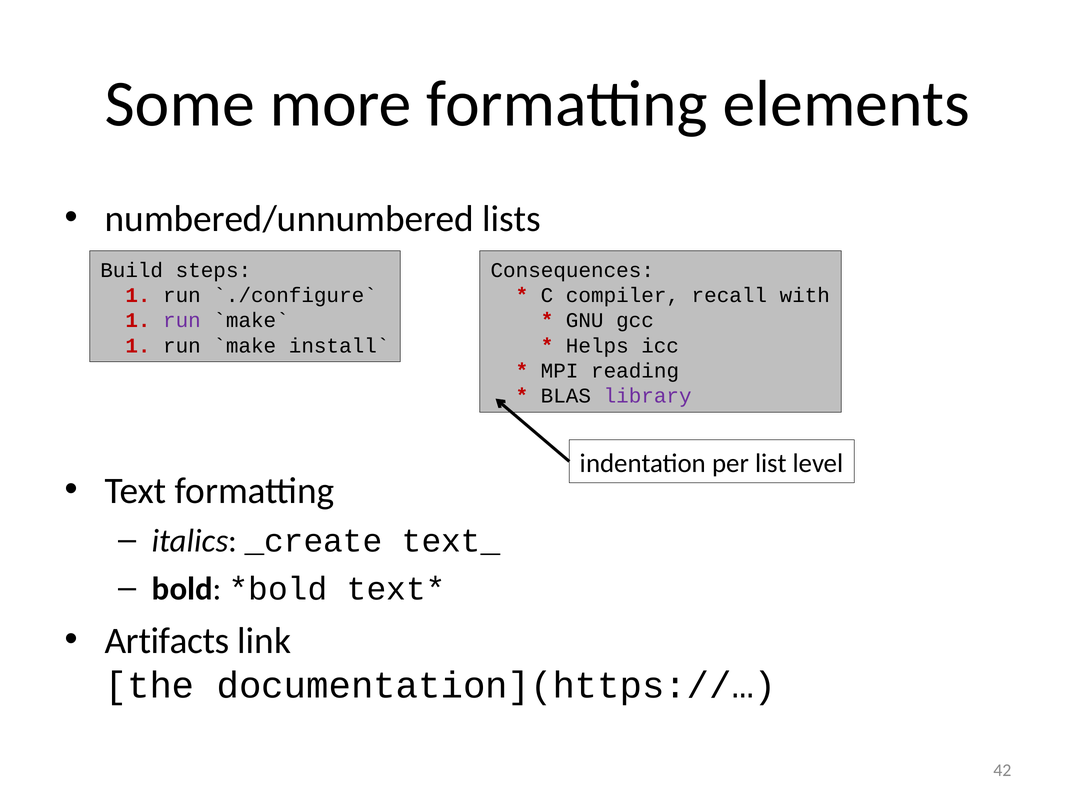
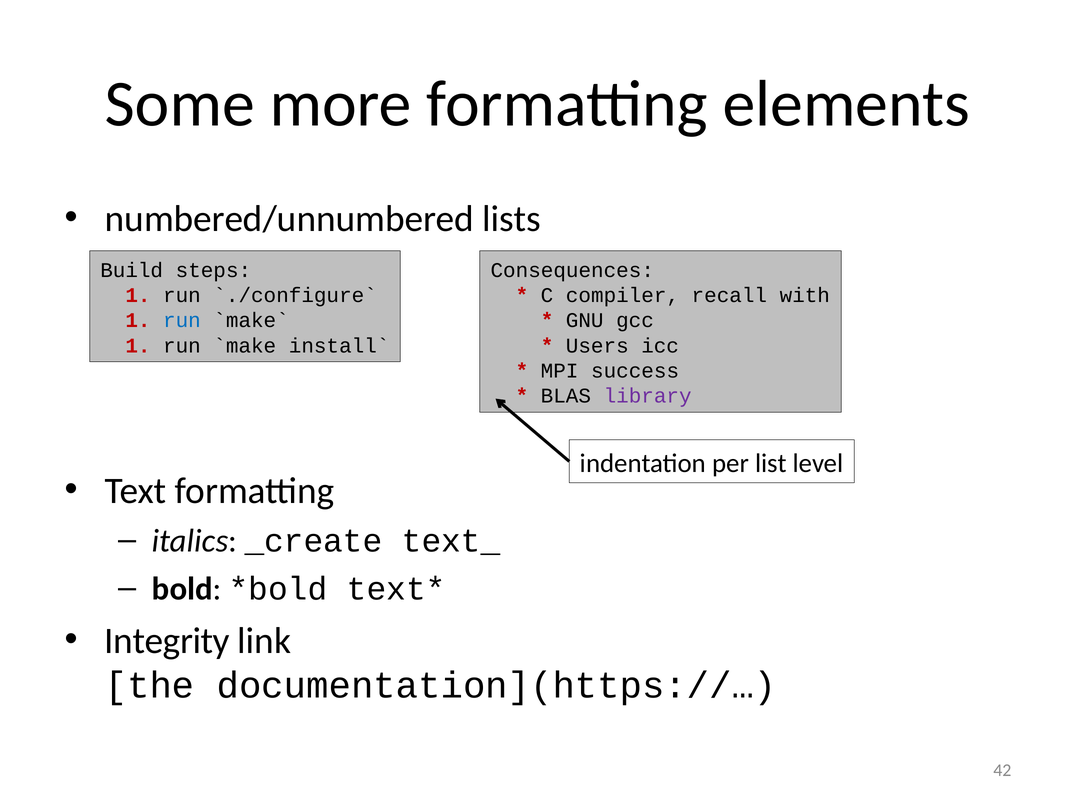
run at (182, 321) colour: purple -> blue
Helps: Helps -> Users
reading: reading -> success
Artifacts: Artifacts -> Integrity
